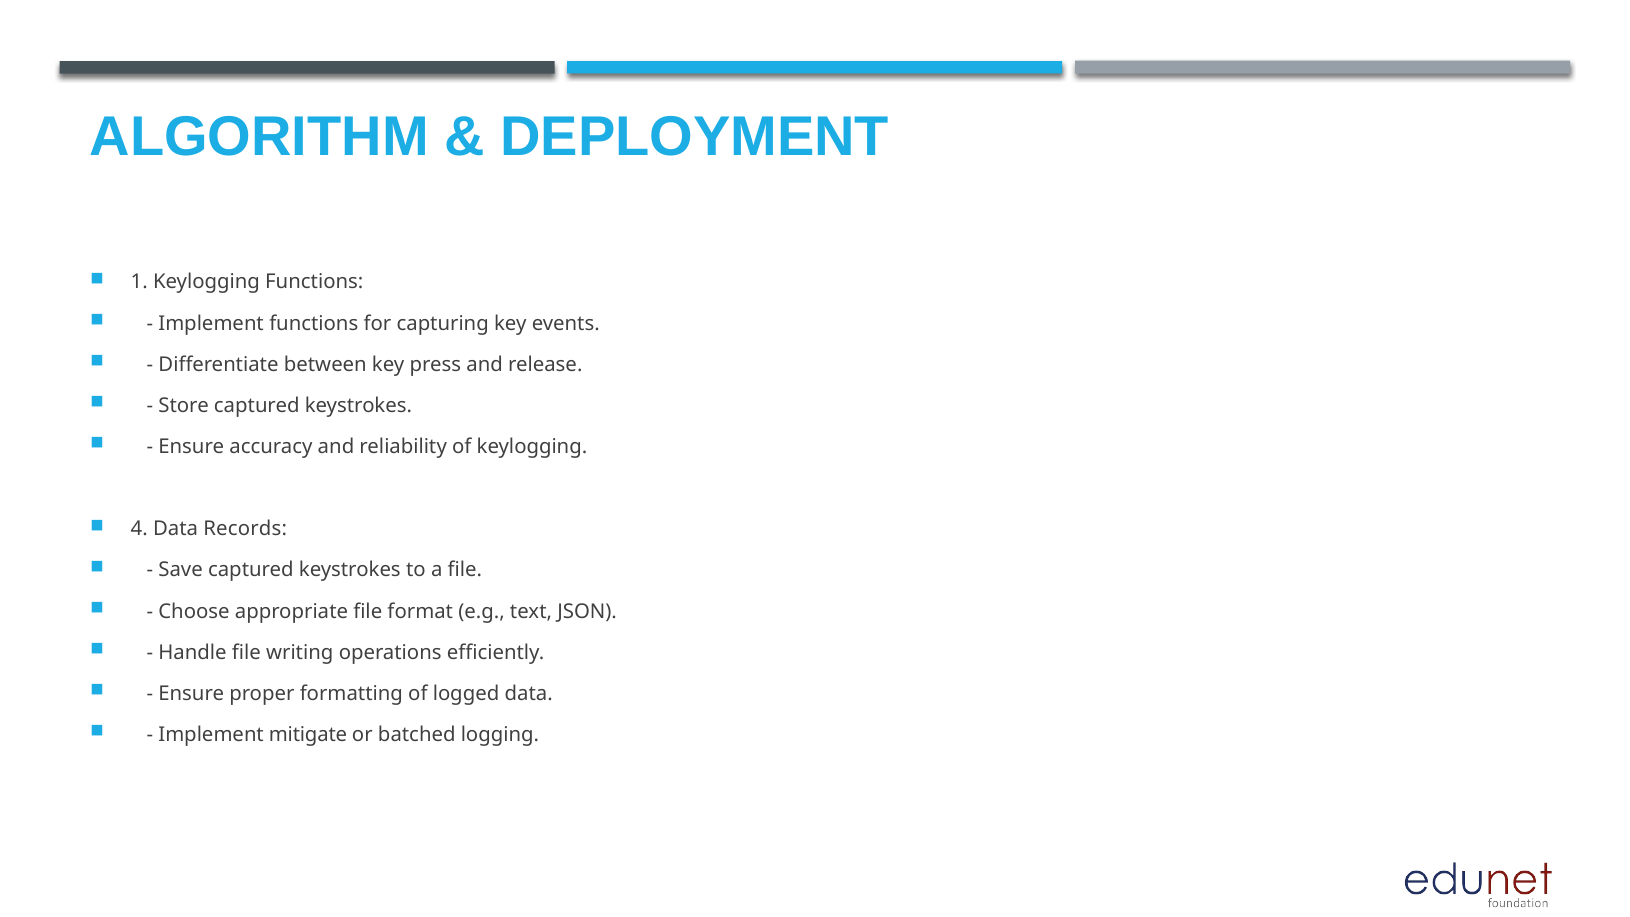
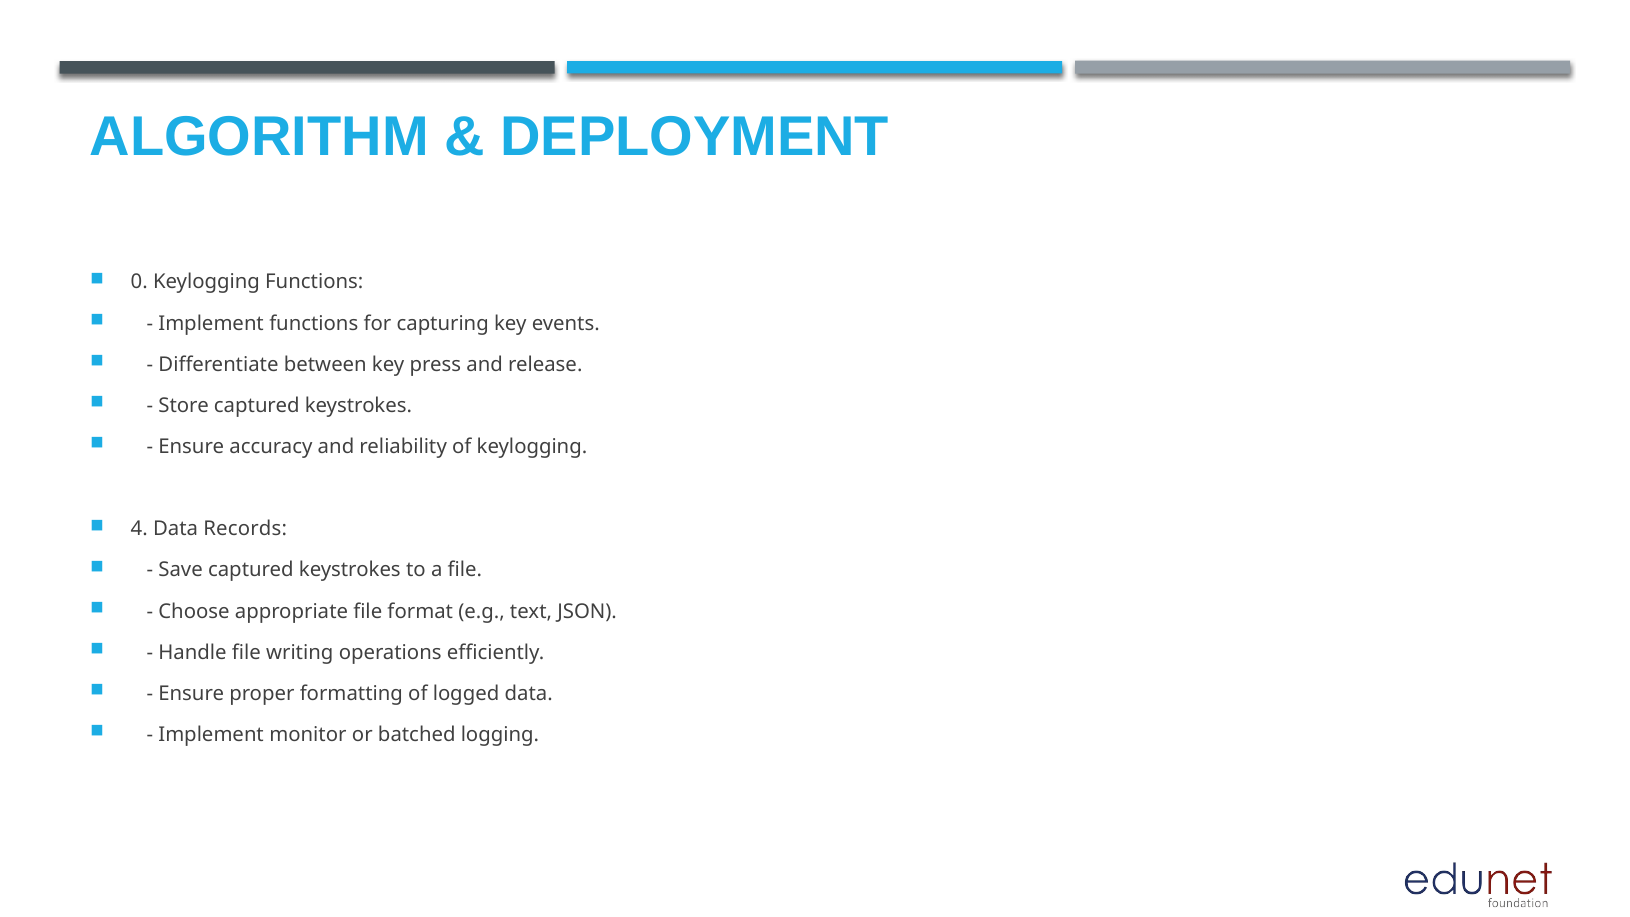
1: 1 -> 0
mitigate: mitigate -> monitor
